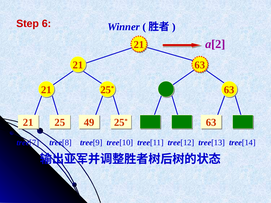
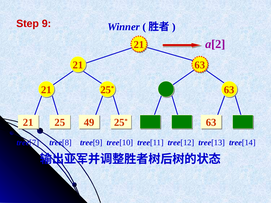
6: 6 -> 9
